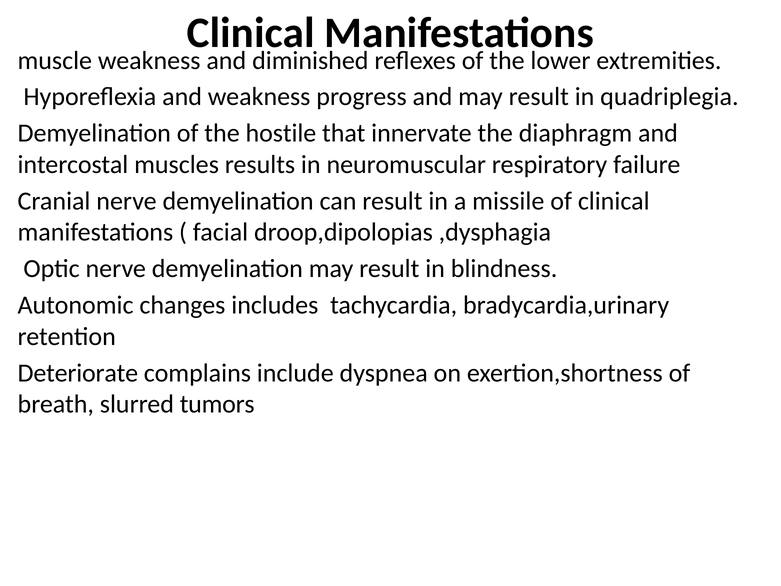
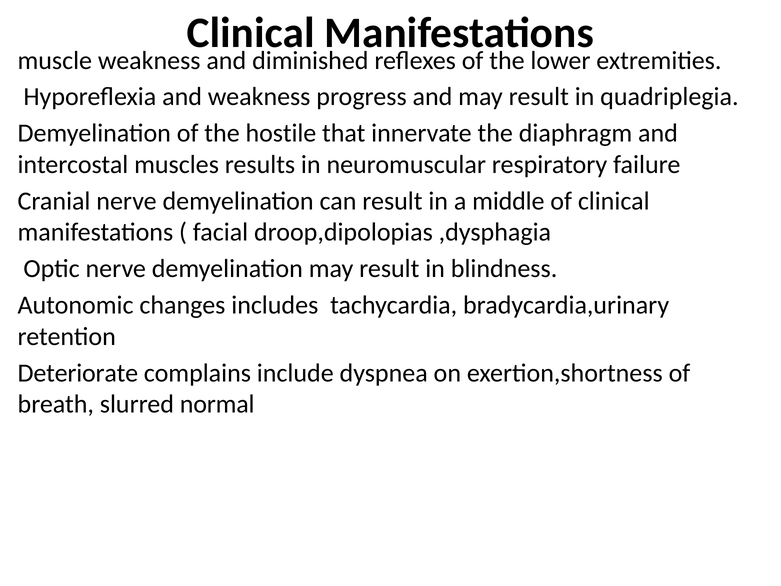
missile: missile -> middle
tumors: tumors -> normal
